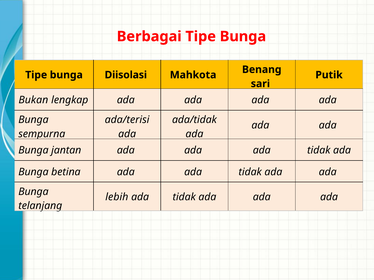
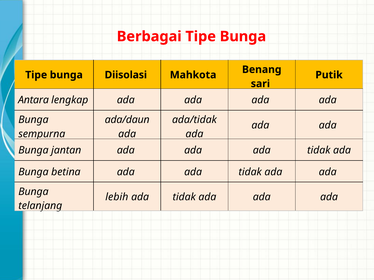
Bukan: Bukan -> Antara
ada/terisi: ada/terisi -> ada/daun
